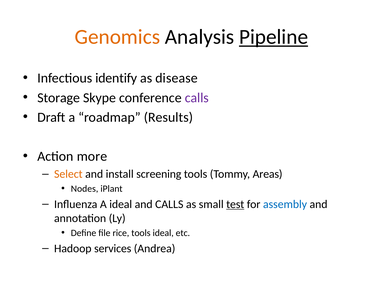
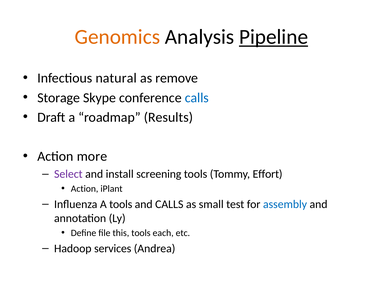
identify: identify -> natural
disease: disease -> remove
calls at (197, 98) colour: purple -> blue
Select colour: orange -> purple
Areas: Areas -> Effort
Nodes at (85, 189): Nodes -> Action
A ideal: ideal -> tools
test underline: present -> none
rice: rice -> this
tools ideal: ideal -> each
